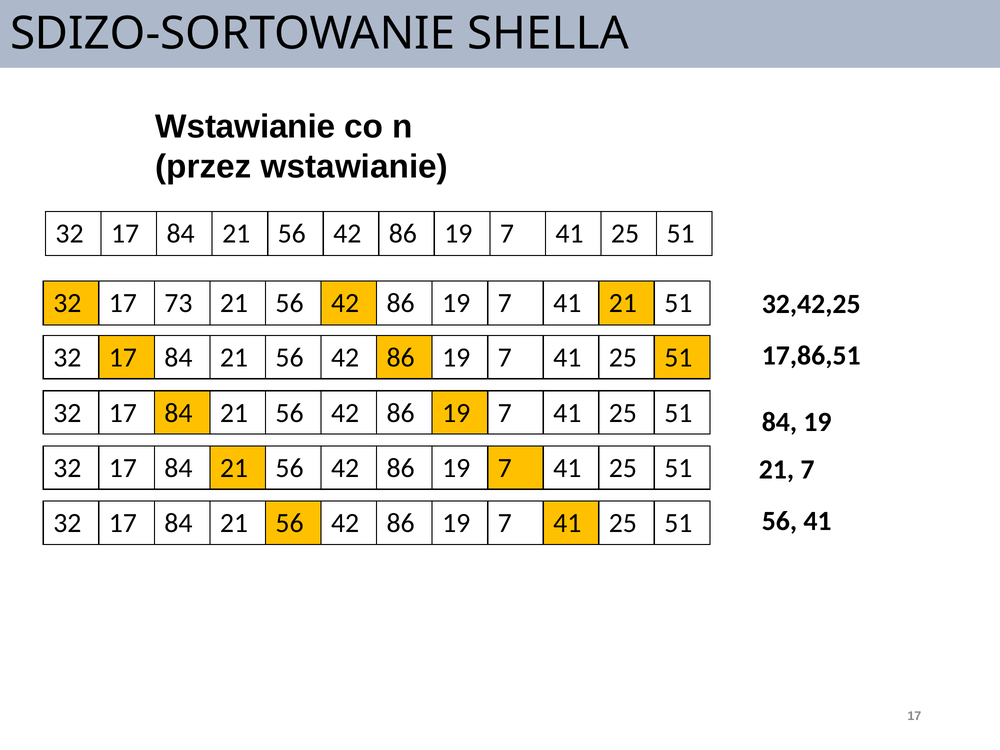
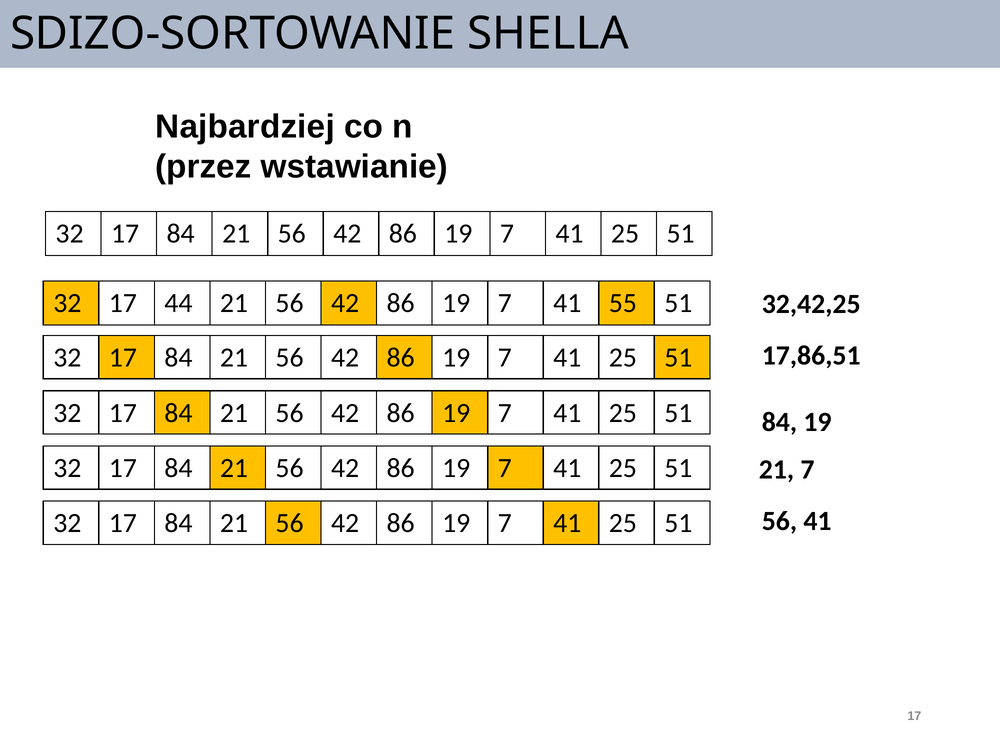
Wstawianie at (245, 127): Wstawianie -> Najbardziej
73: 73 -> 44
41 21: 21 -> 55
